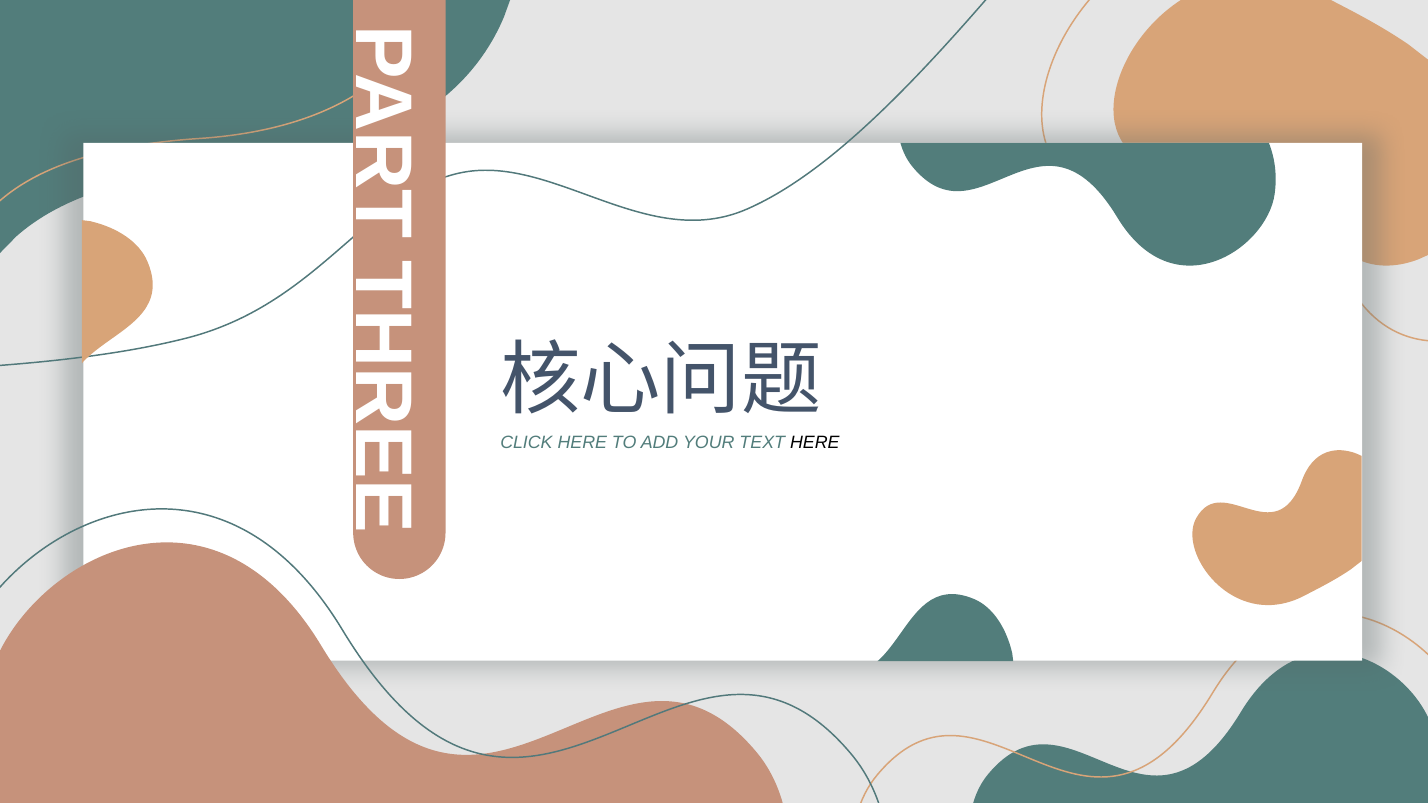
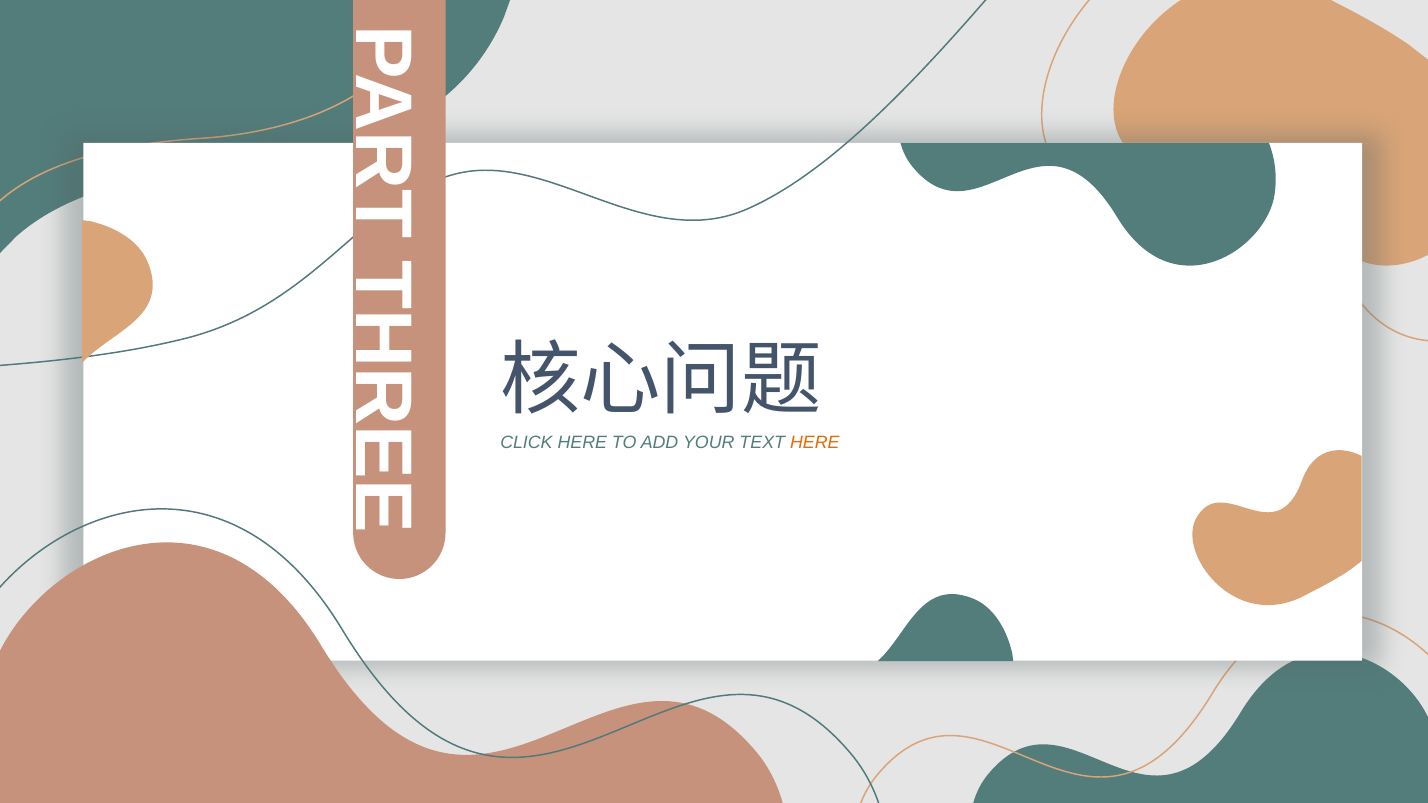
HERE at (815, 443) colour: black -> orange
